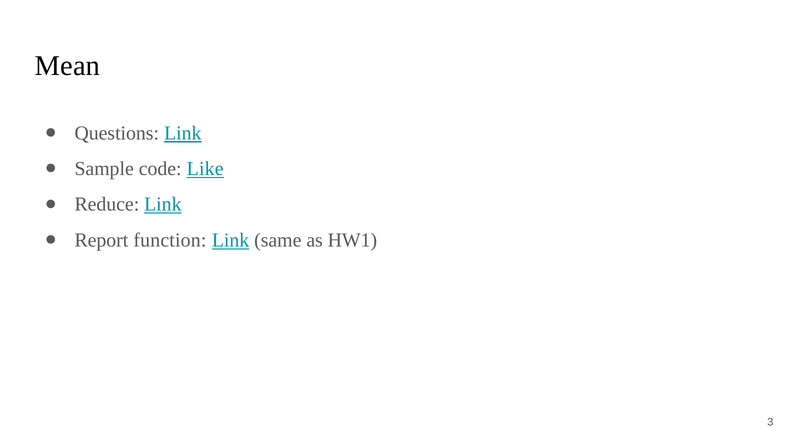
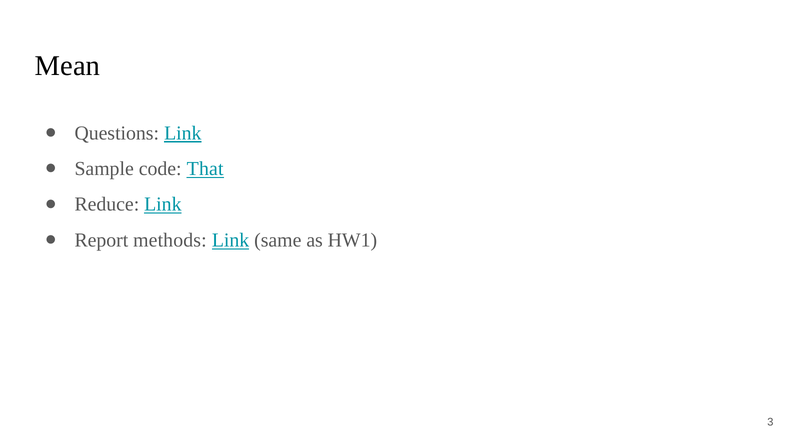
Like: Like -> That
function: function -> methods
